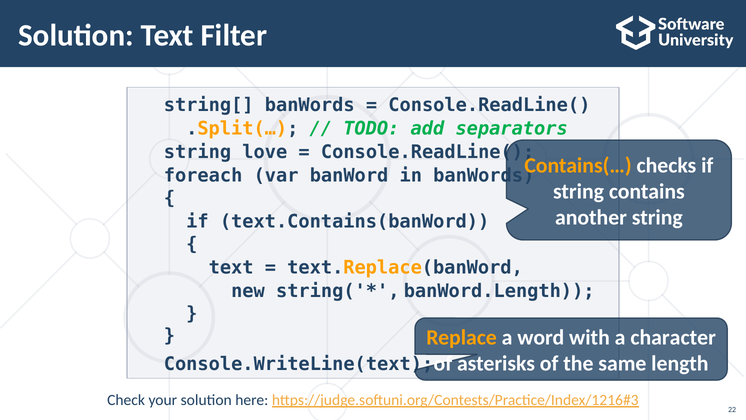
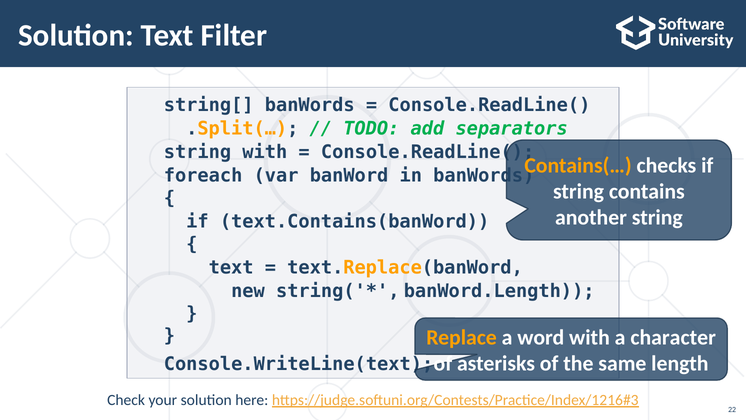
string love: love -> with
